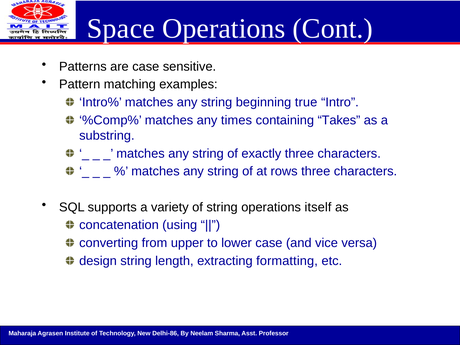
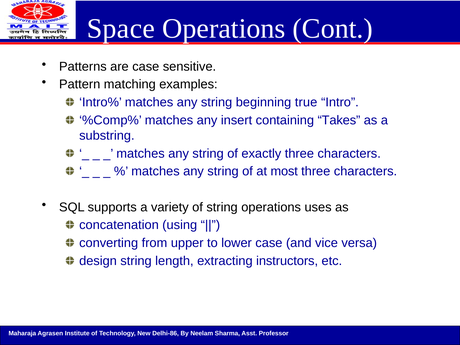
times: times -> insert
rows: rows -> most
itself: itself -> uses
formatting: formatting -> instructors
